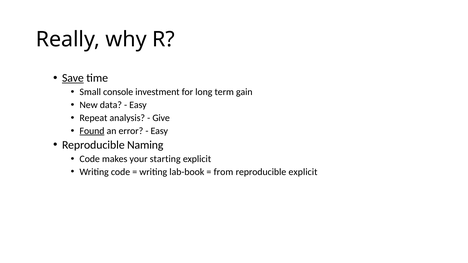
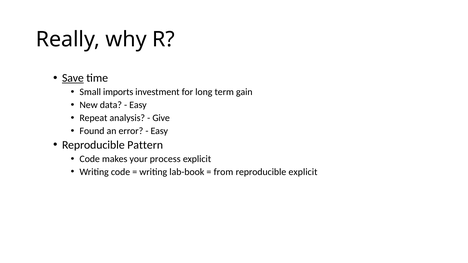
console: console -> imports
Found underline: present -> none
Naming: Naming -> Pattern
starting: starting -> process
